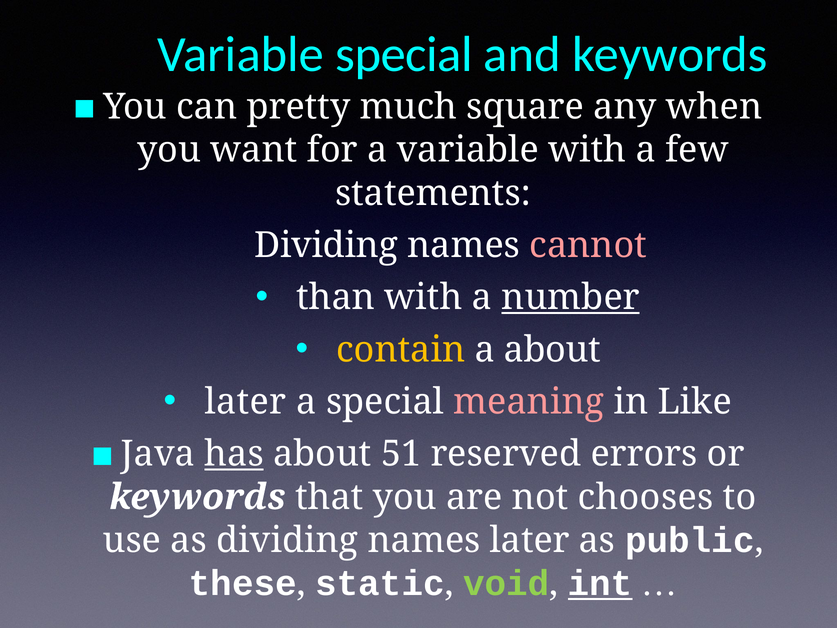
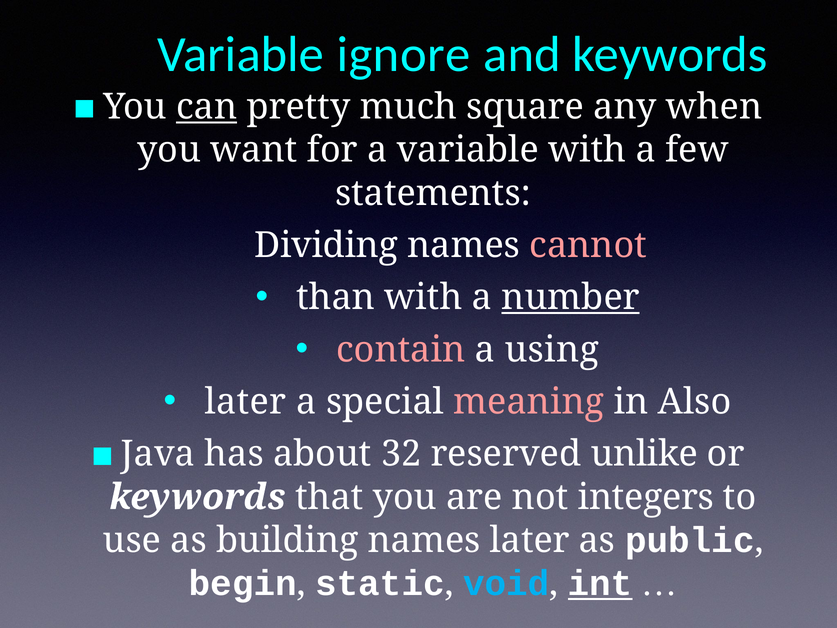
Variable special: special -> ignore
can underline: none -> present
contain colour: yellow -> pink
a about: about -> using
Like: Like -> Also
has underline: present -> none
51: 51 -> 32
errors: errors -> unlike
chooses: chooses -> integers
as dividing: dividing -> building
these: these -> begin
void colour: light green -> light blue
